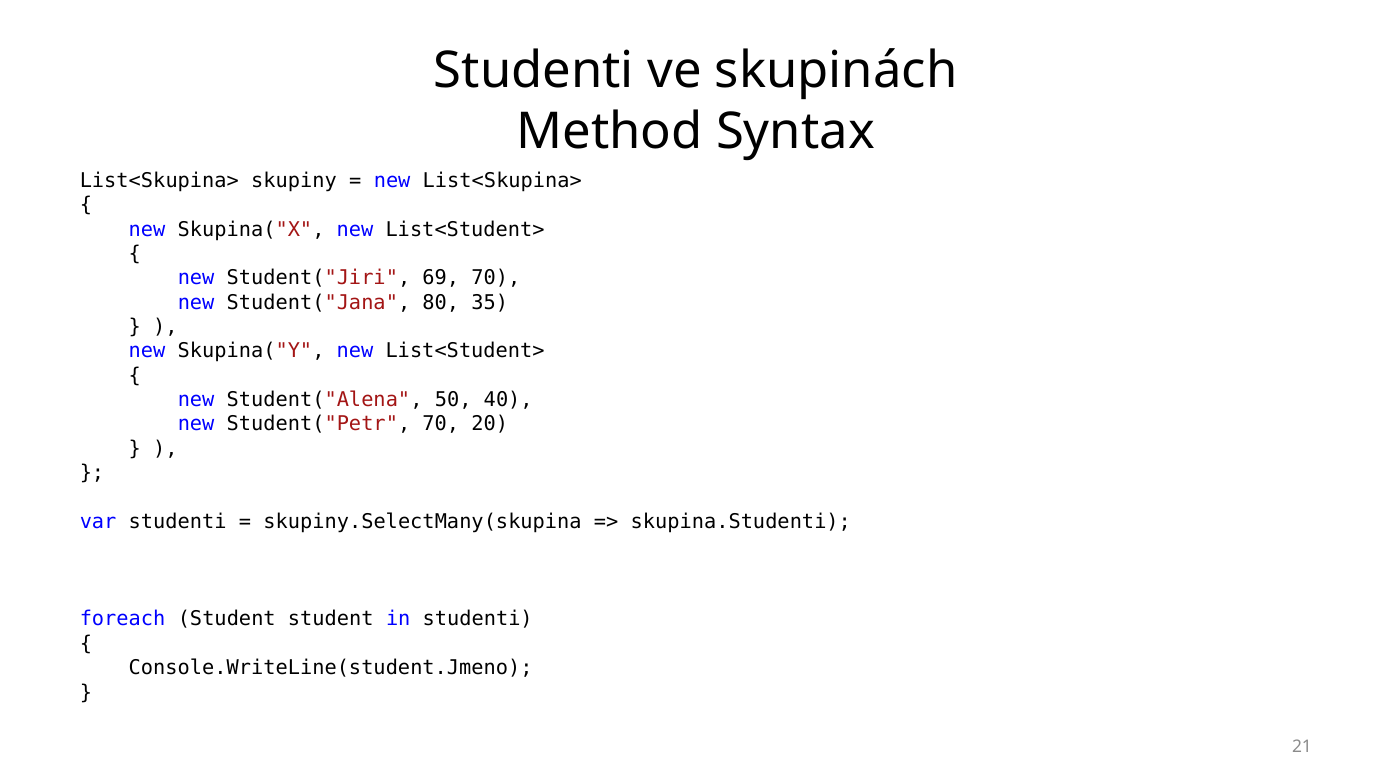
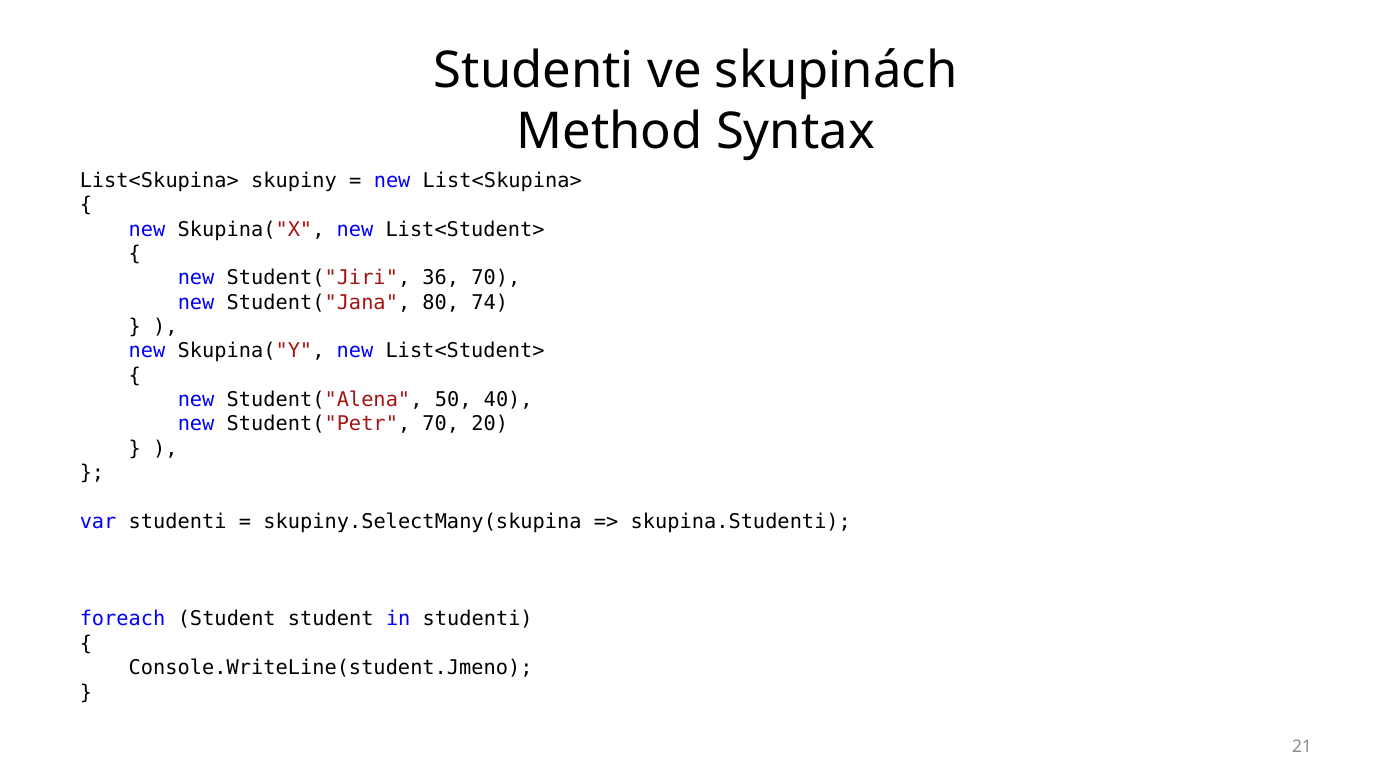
69: 69 -> 36
35: 35 -> 74
